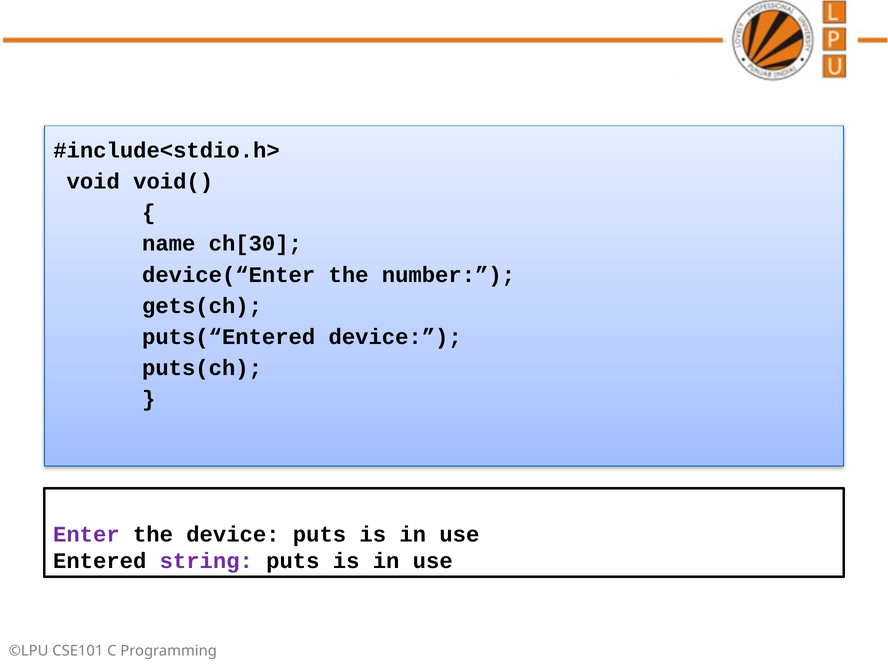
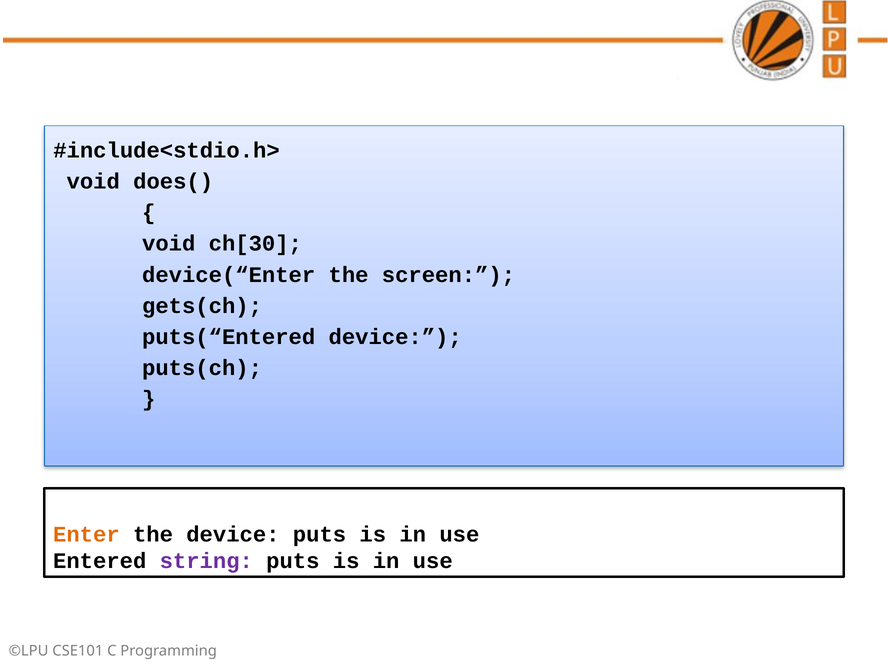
void(: void( -> does(
name at (169, 244): name -> void
number: number -> screen
Enter colour: purple -> orange
